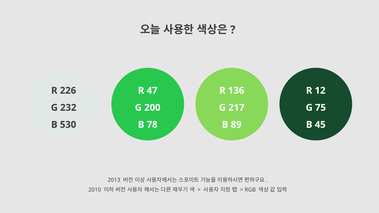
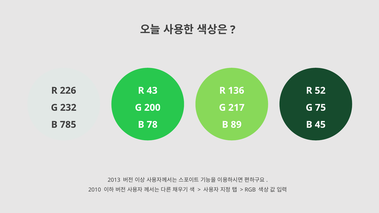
47: 47 -> 43
12: 12 -> 52
530: 530 -> 785
